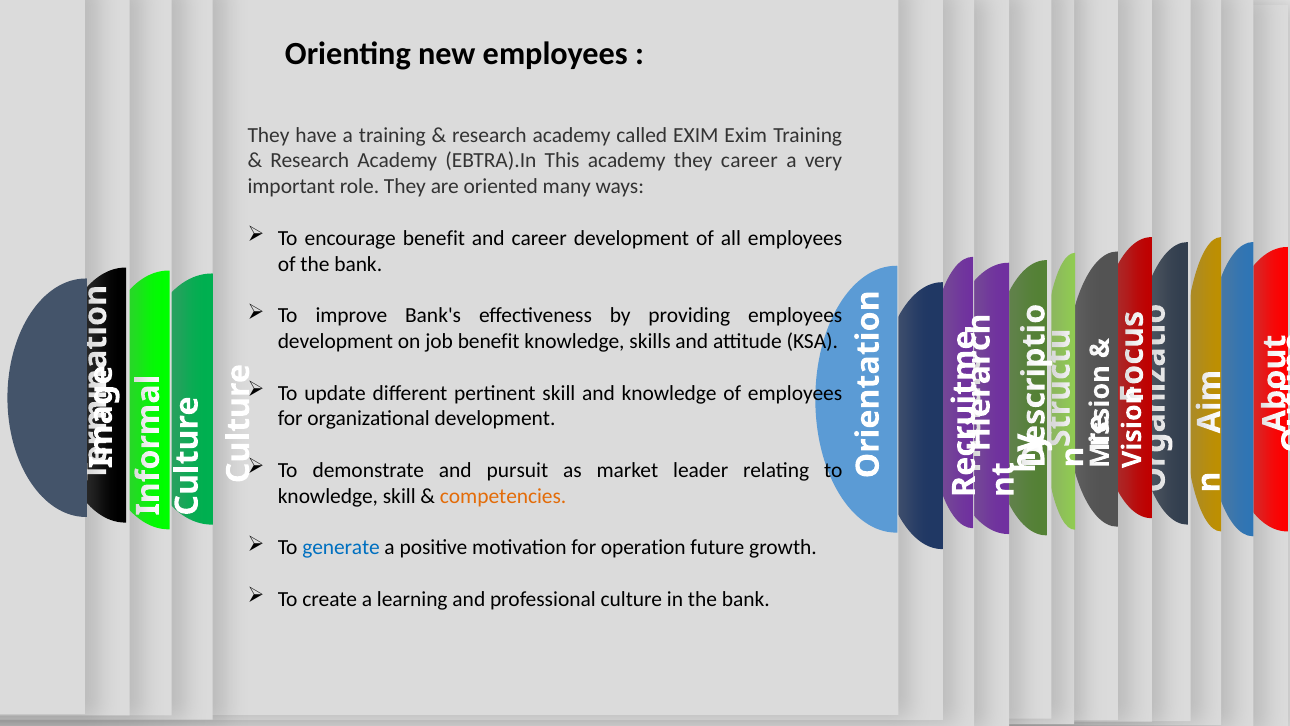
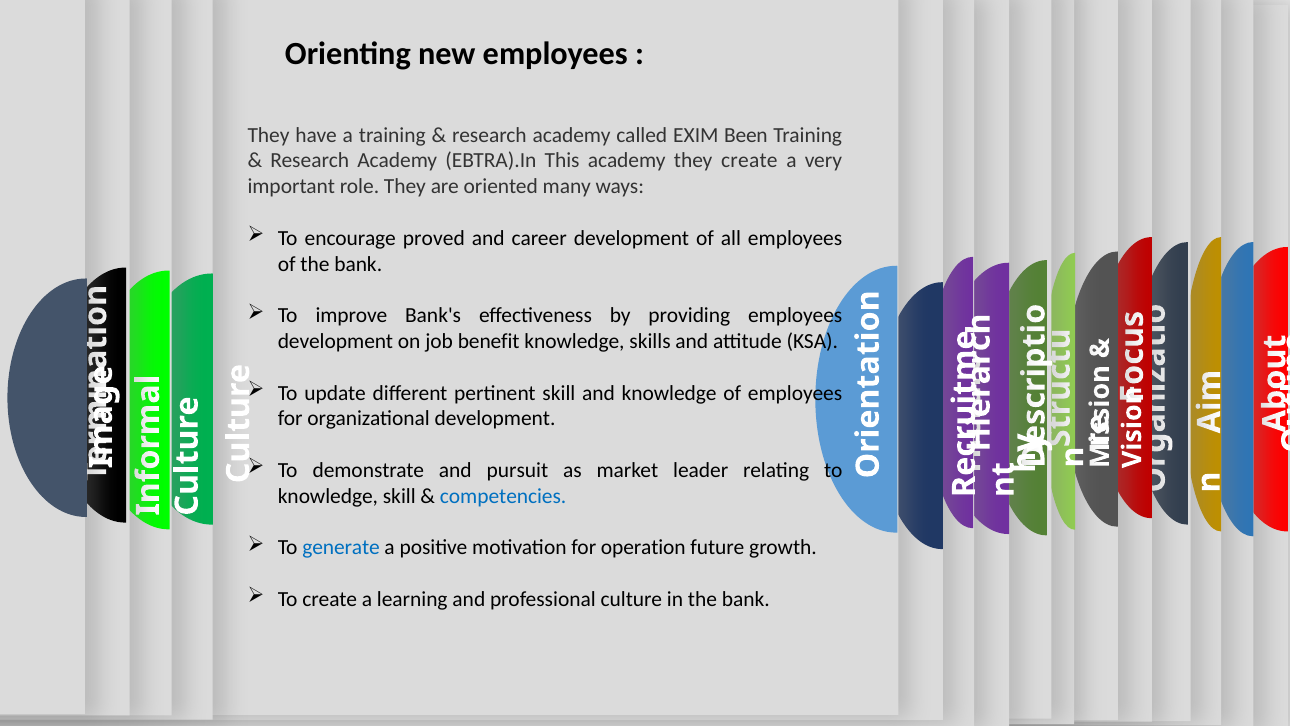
EXIM Exim: Exim -> Been
they career: career -> create
encourage benefit: benefit -> proved
competencies colour: orange -> blue
